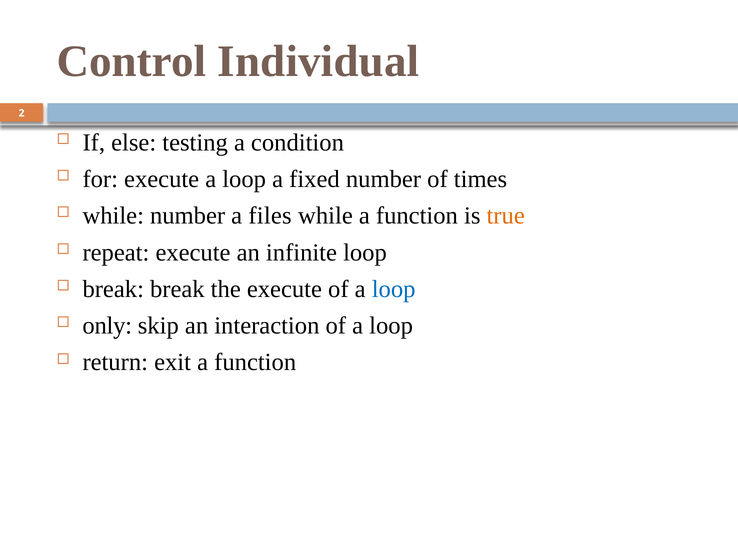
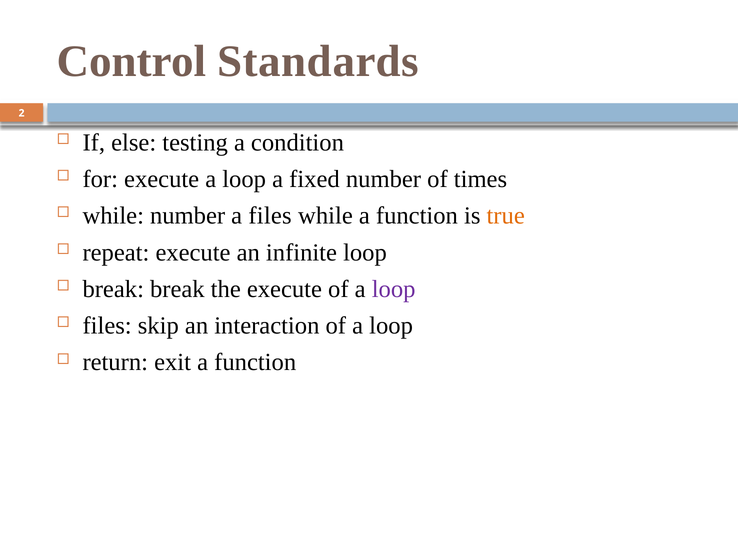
Individual: Individual -> Standards
loop at (394, 289) colour: blue -> purple
only at (107, 326): only -> files
